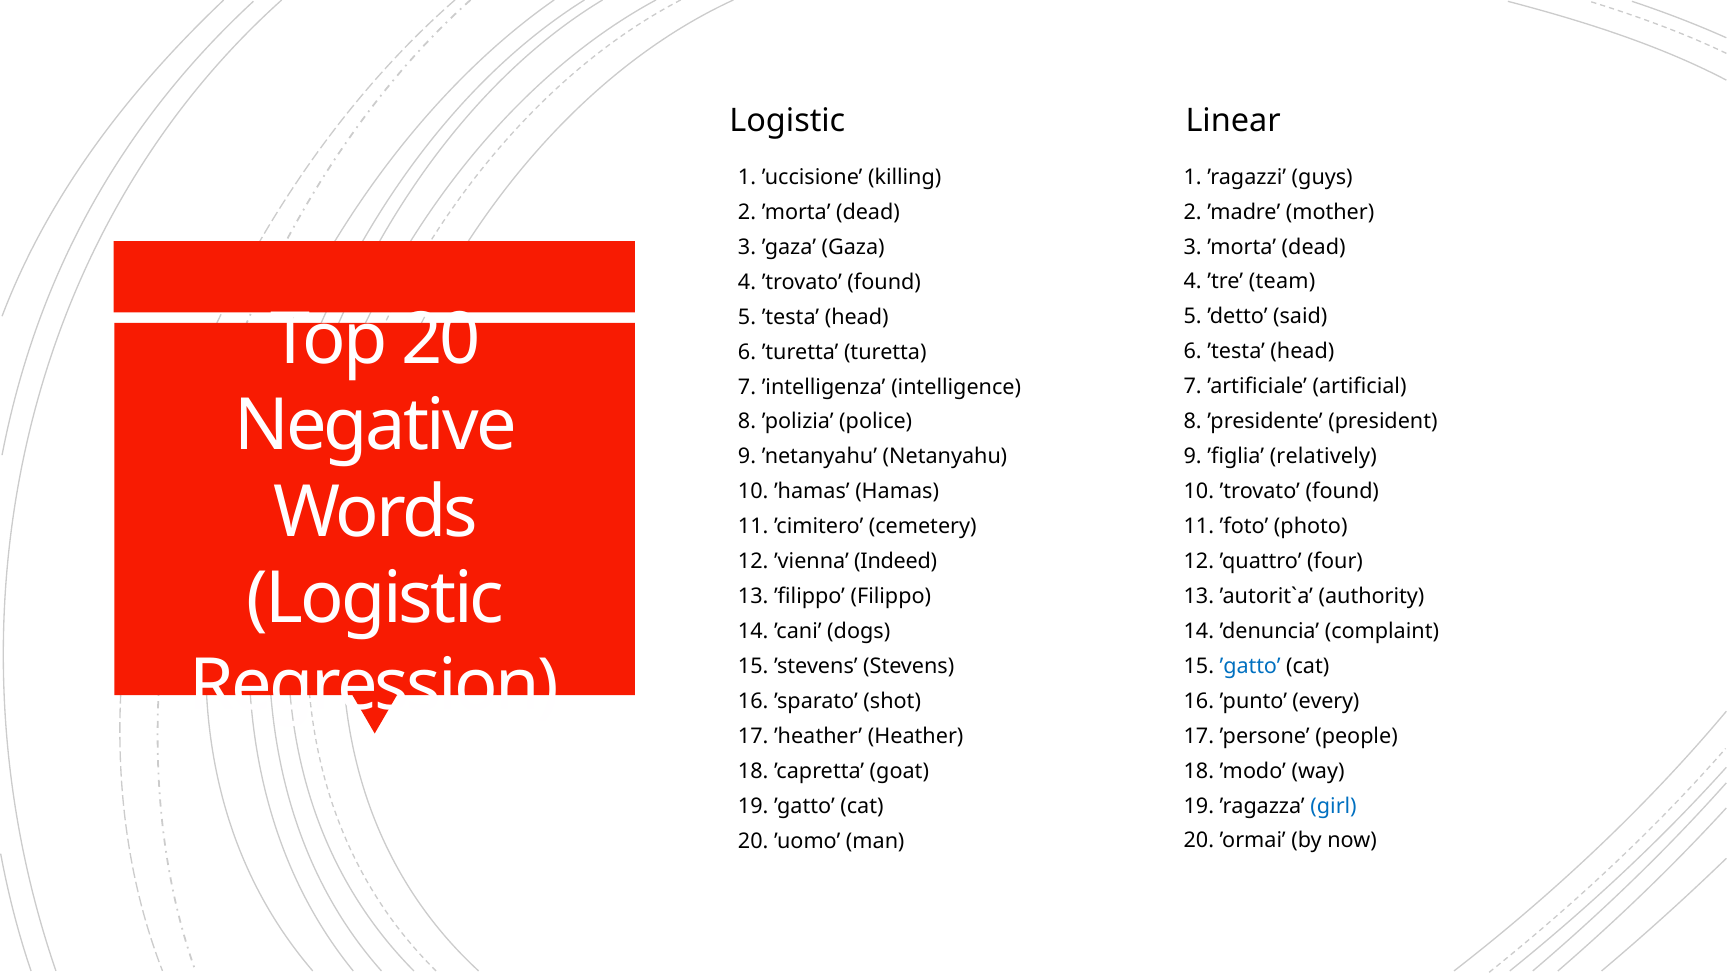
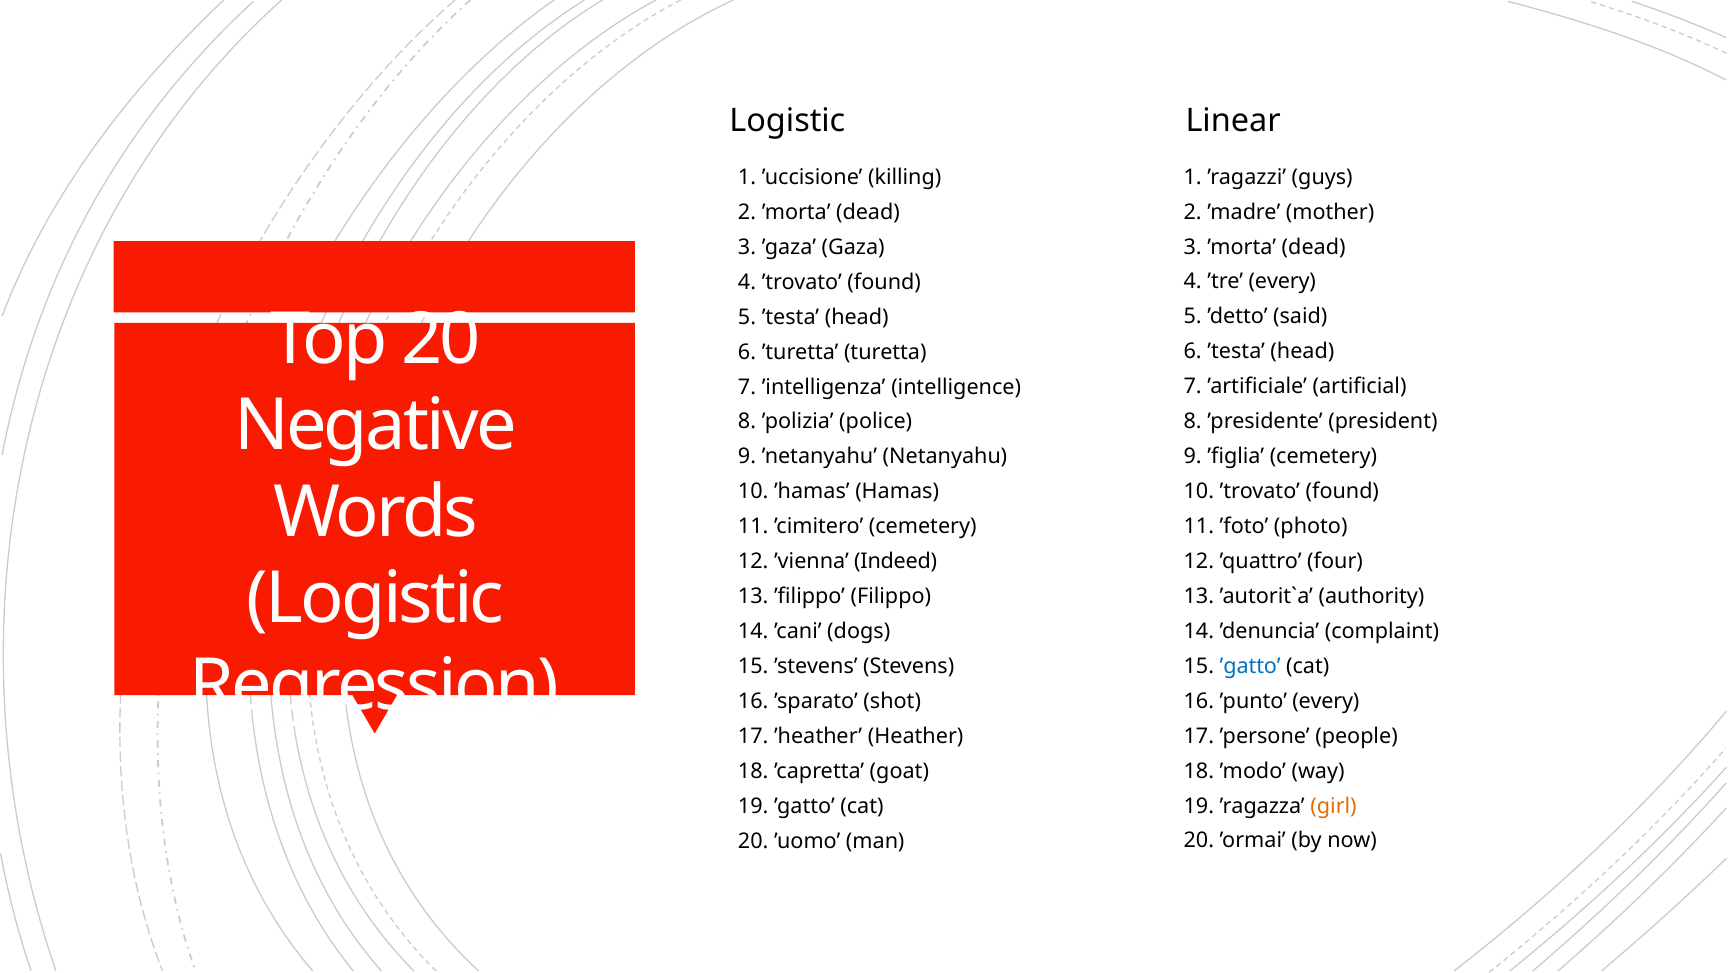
’tre team: team -> every
’figlia relatively: relatively -> cemetery
girl colour: blue -> orange
